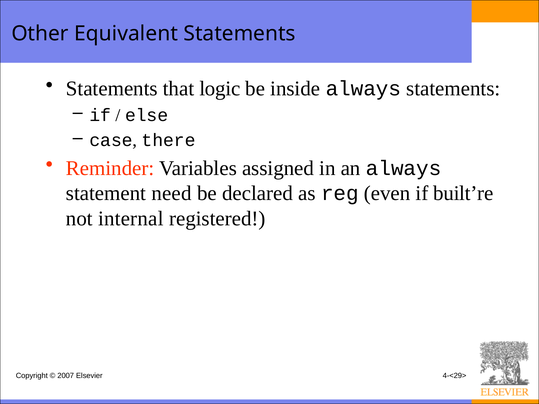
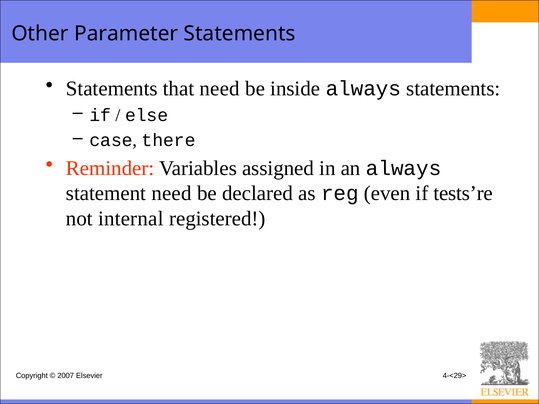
Equivalent: Equivalent -> Parameter
that logic: logic -> need
built’re: built’re -> tests’re
